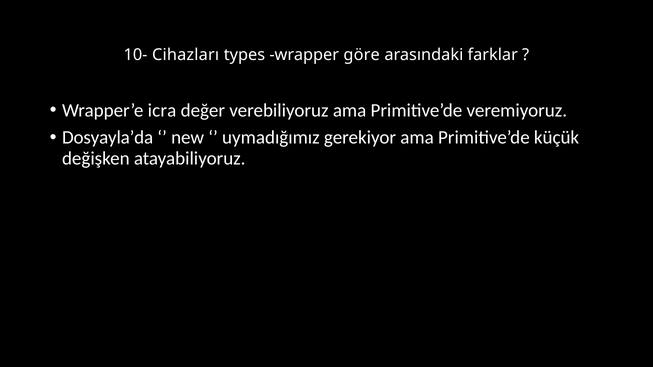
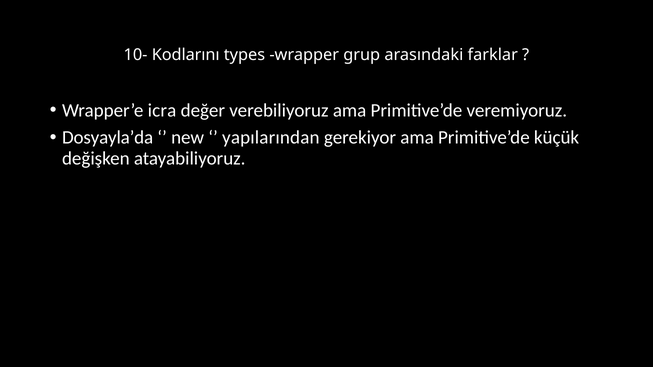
Cihazları: Cihazları -> Kodlarını
göre: göre -> grup
uymadığımız: uymadığımız -> yapılarından
